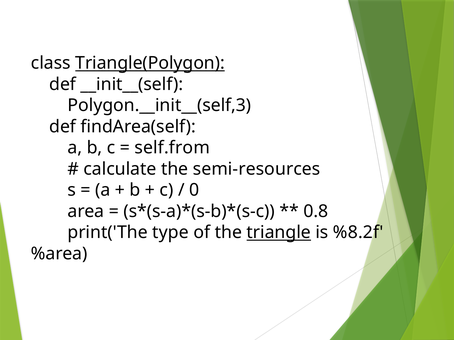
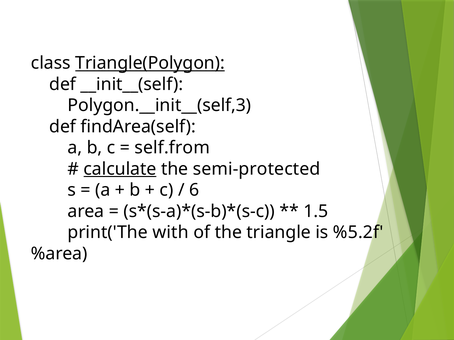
calculate underline: none -> present
semi-resources: semi-resources -> semi-protected
0: 0 -> 6
0.8: 0.8 -> 1.5
type: type -> with
triangle underline: present -> none
%8.2f: %8.2f -> %5.2f
